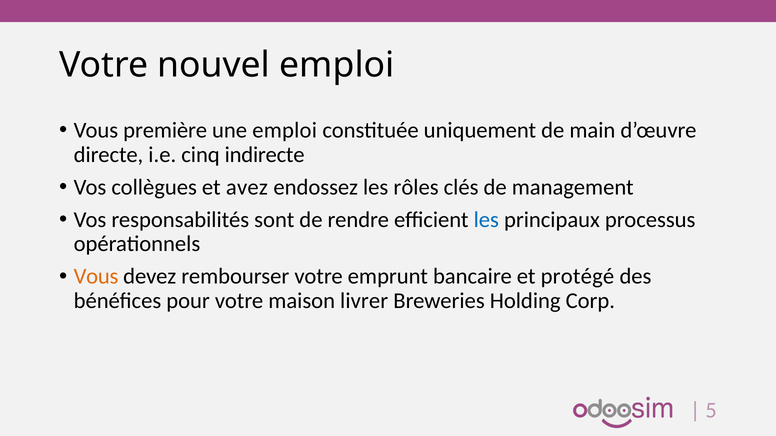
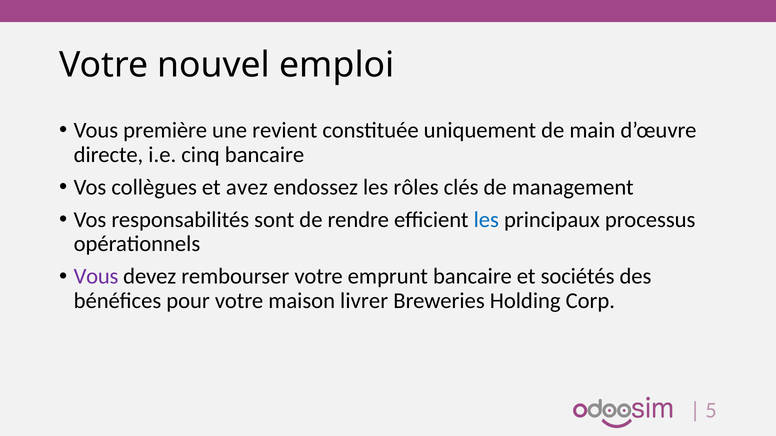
une emploi: emploi -> revient
cinq indirecte: indirecte -> bancaire
Vous at (96, 277) colour: orange -> purple
protégé: protégé -> sociétés
